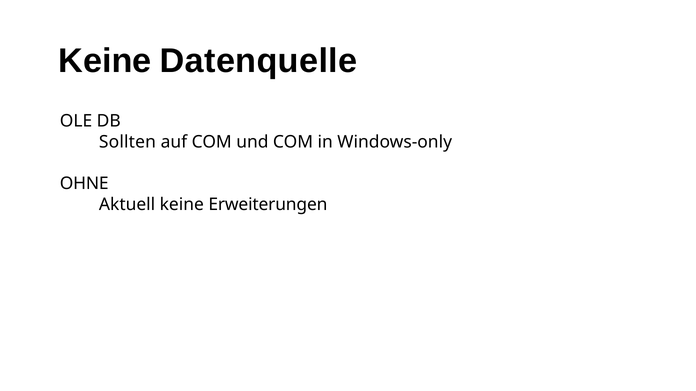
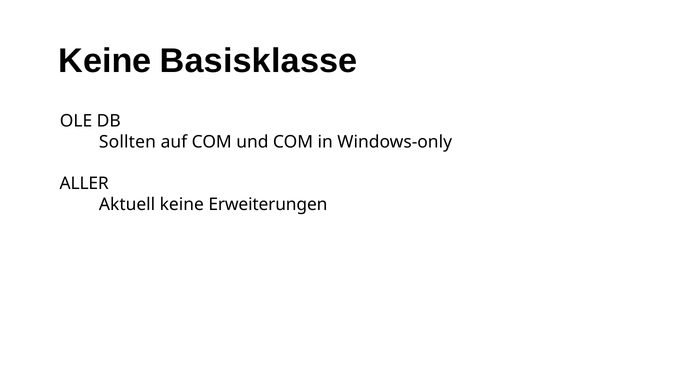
Datenquelle: Datenquelle -> Basisklasse
OHNE: OHNE -> ALLER
